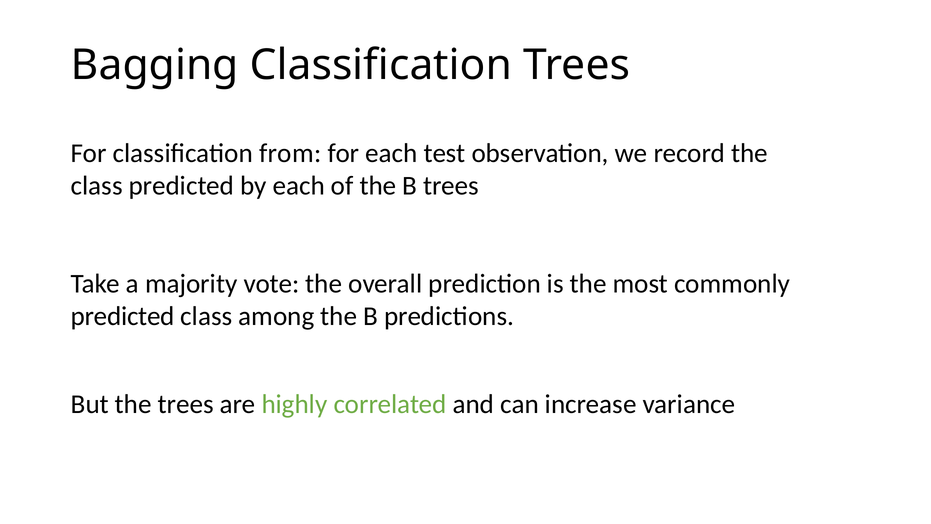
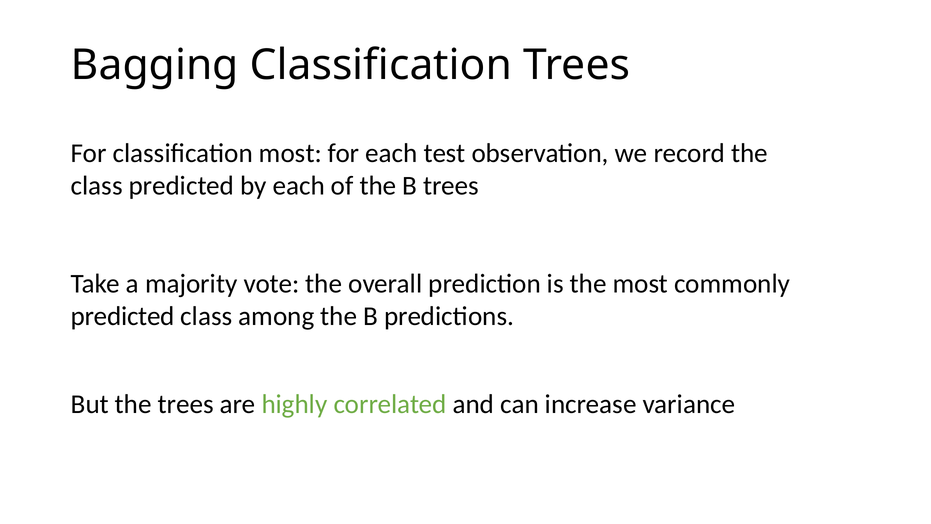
classification from: from -> most
